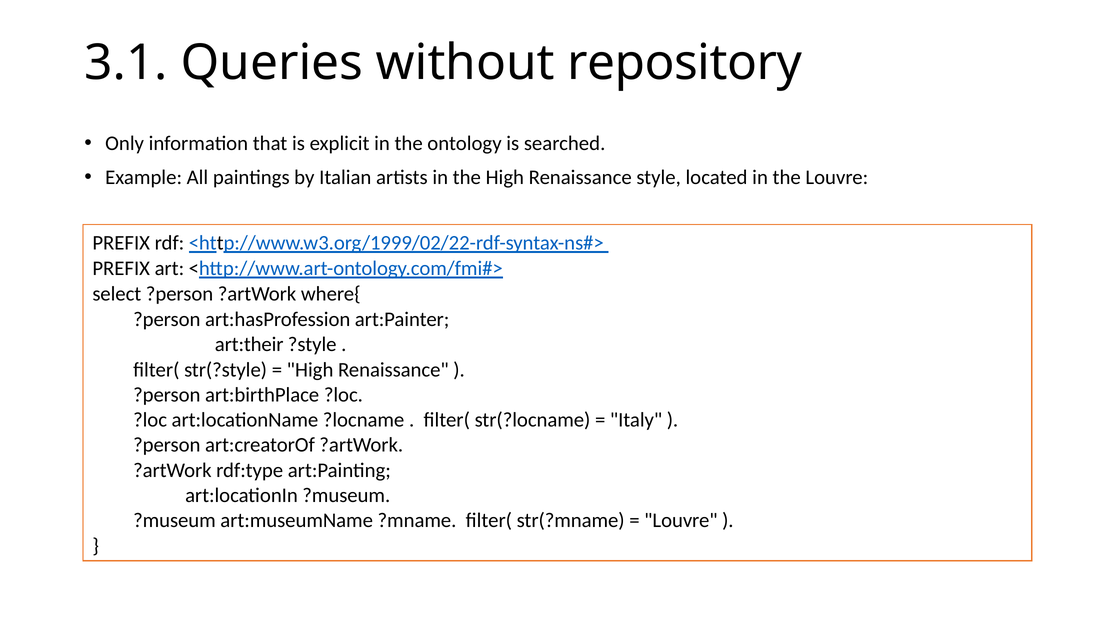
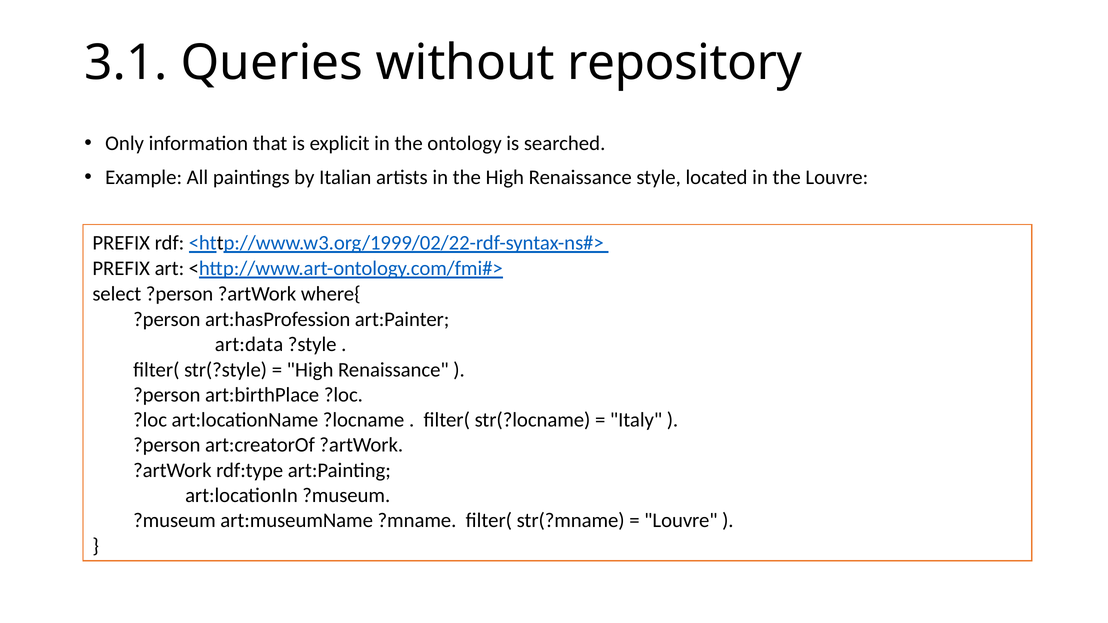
art:their: art:their -> art:data
